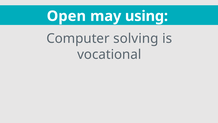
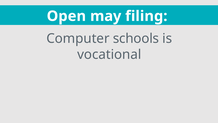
using: using -> filing
solving: solving -> schools
